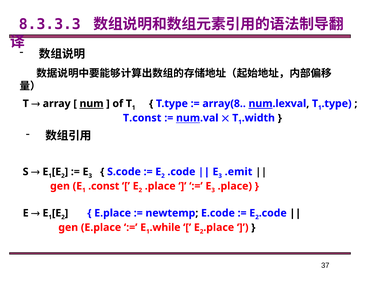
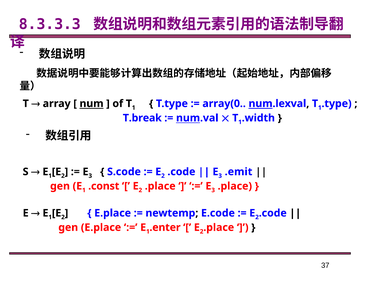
array(8: array(8 -> array(0
T.const: T.const -> T.break
.while: .while -> .enter
